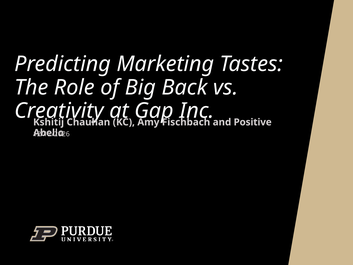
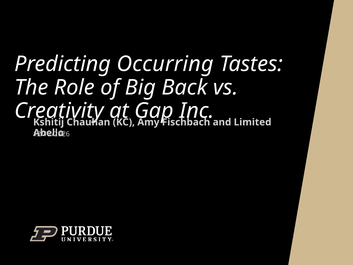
Marketing: Marketing -> Occurring
Positive: Positive -> Limited
